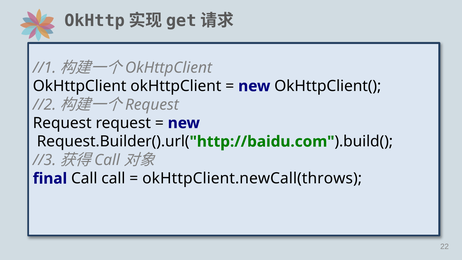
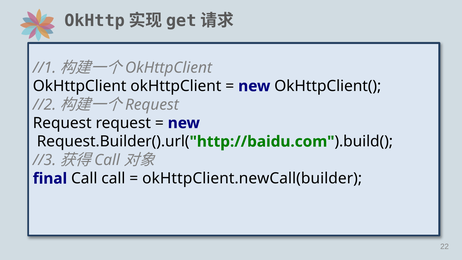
okHttpClient.newCall(throws: okHttpClient.newCall(throws -> okHttpClient.newCall(builder
